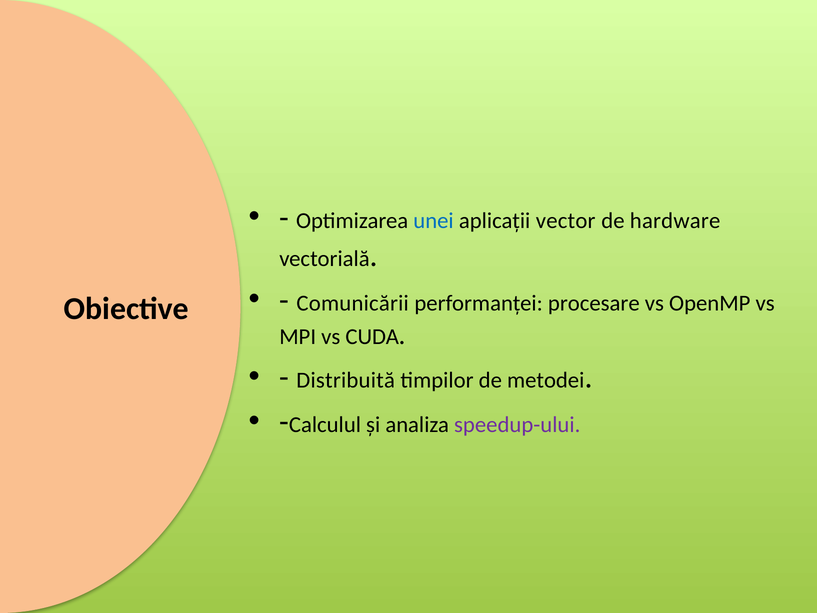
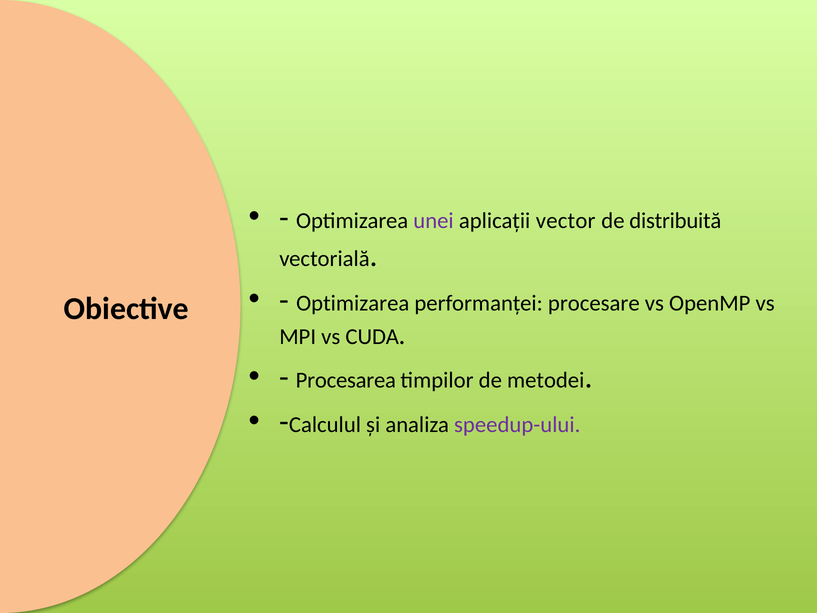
unei colour: blue -> purple
hardware: hardware -> distribuită
Comunicării at (353, 303): Comunicării -> Optimizarea
Distribuită: Distribuită -> Procesarea
